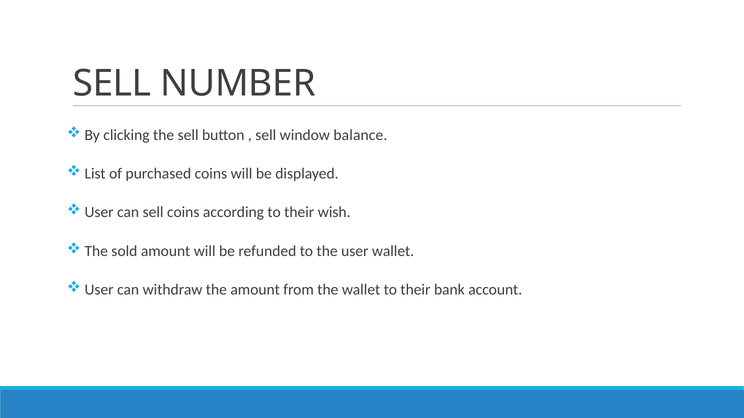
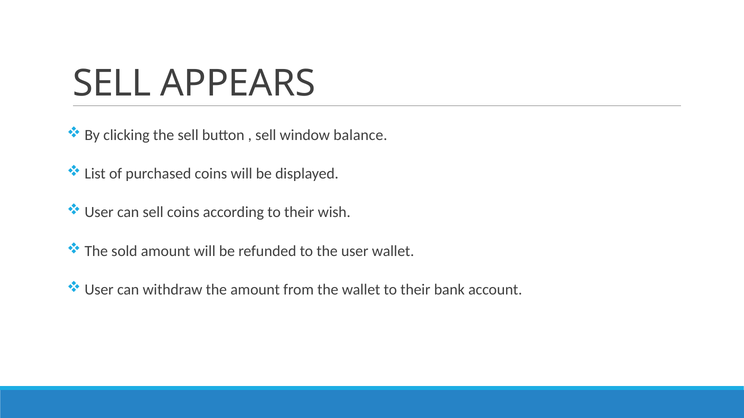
NUMBER: NUMBER -> APPEARS
